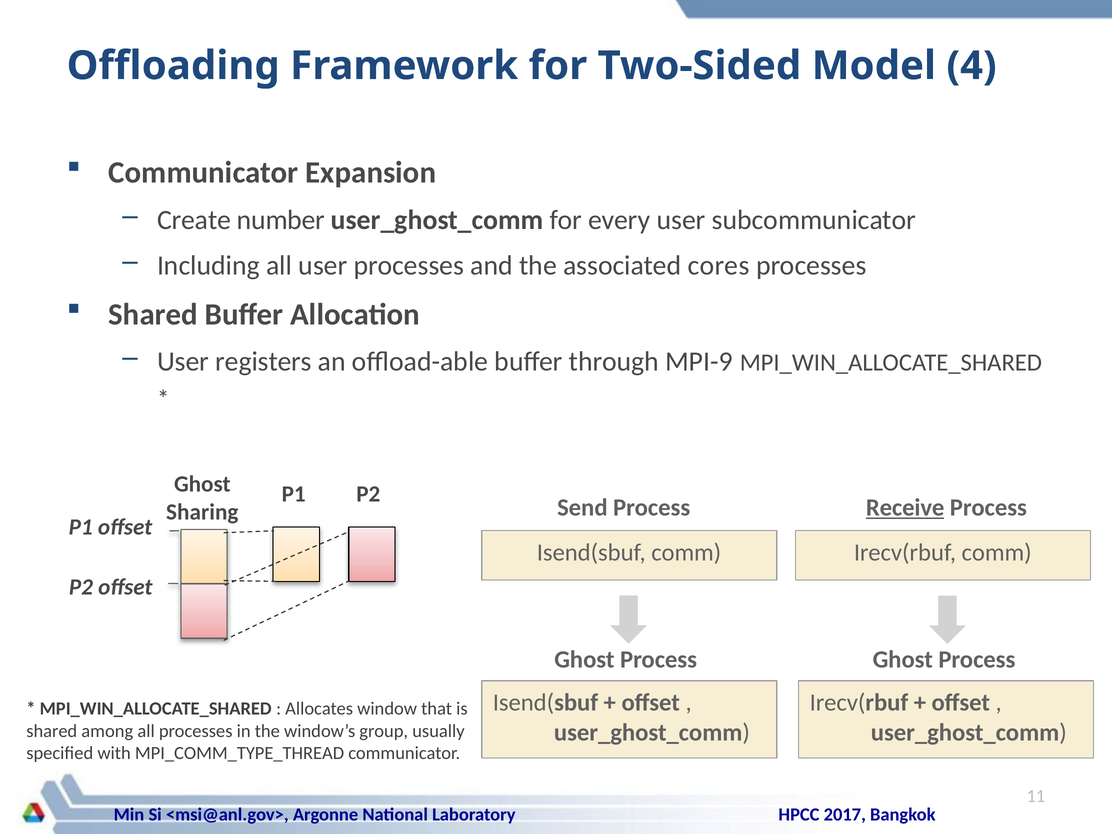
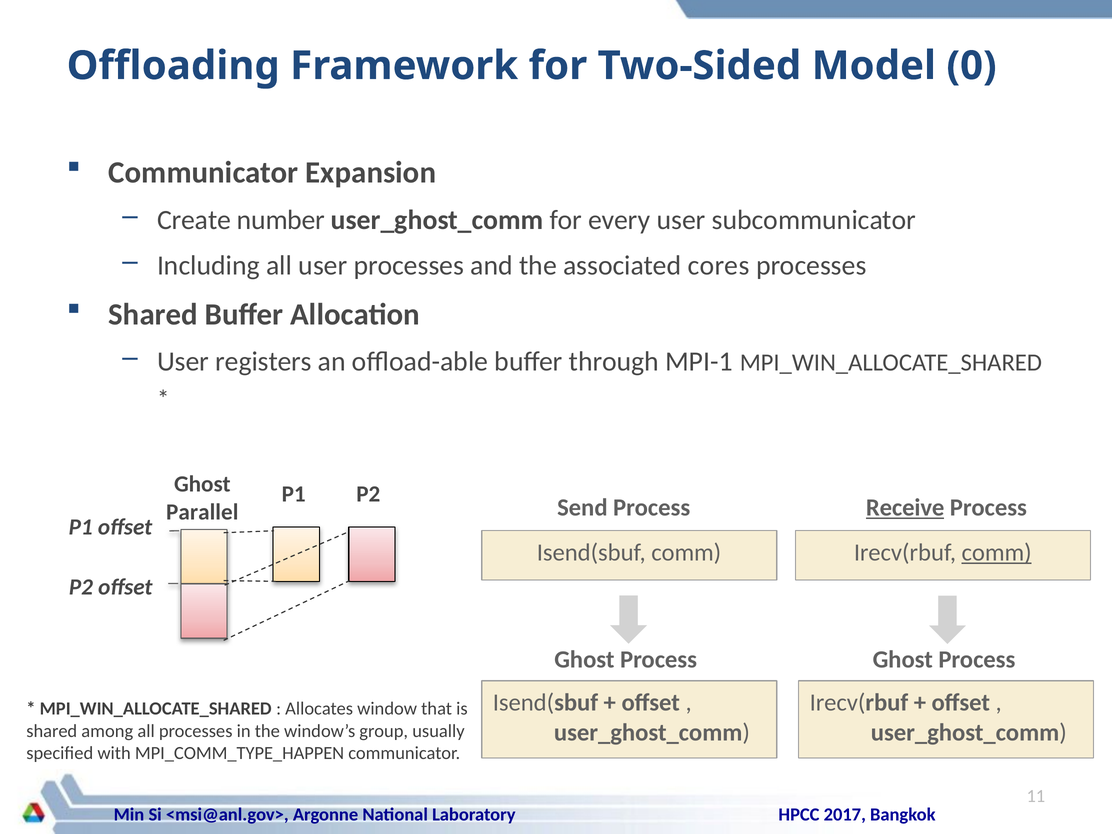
4: 4 -> 0
MPI-9: MPI-9 -> MPI-1
Sharing: Sharing -> Parallel
comm at (997, 553) underline: none -> present
MPI_COMM_TYPE_THREAD: MPI_COMM_TYPE_THREAD -> MPI_COMM_TYPE_HAPPEN
